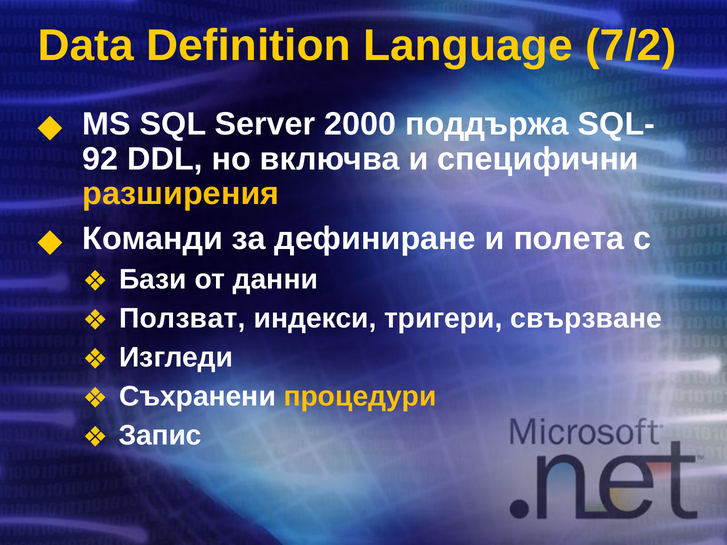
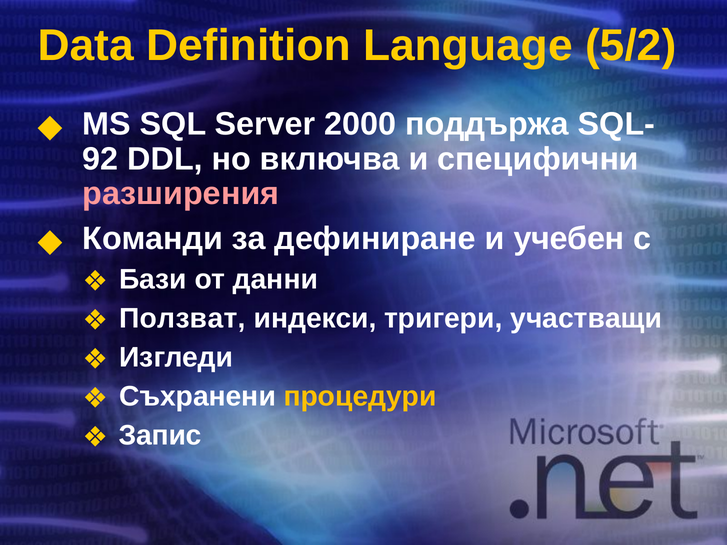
7/2: 7/2 -> 5/2
разширения colour: yellow -> pink
полета: полета -> учебен
свързване: свързване -> участващи
